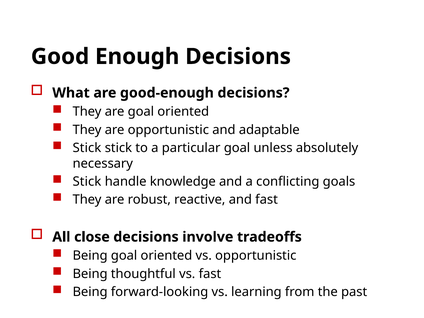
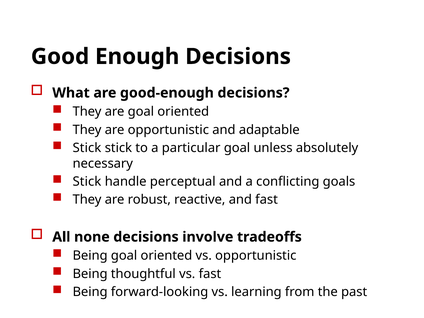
knowledge: knowledge -> perceptual
close: close -> none
